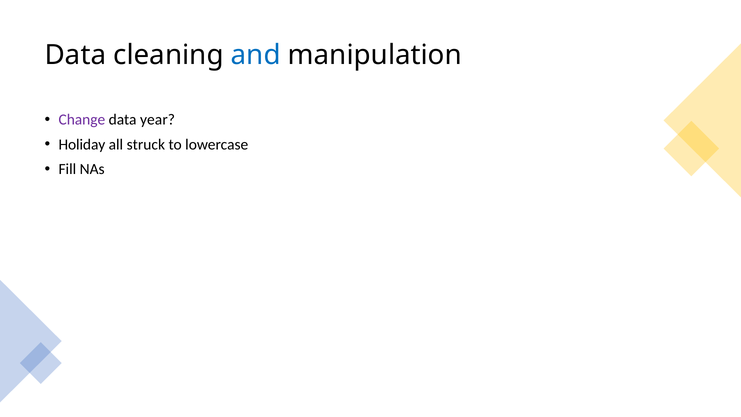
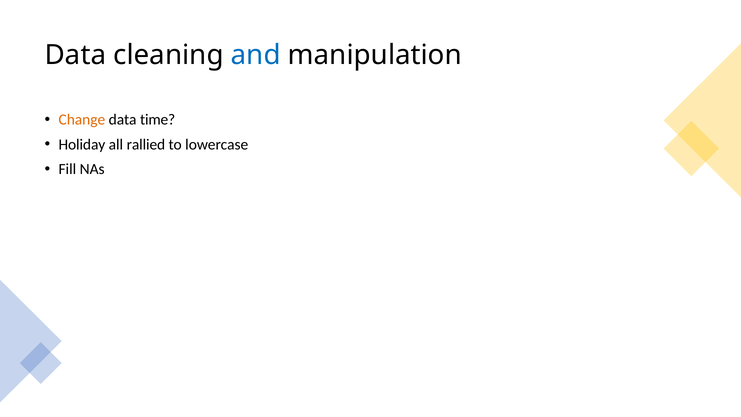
Change colour: purple -> orange
year: year -> time
struck: struck -> rallied
